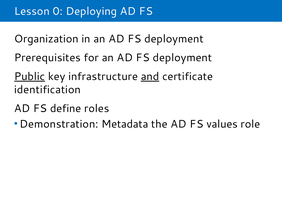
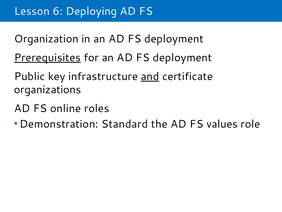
0: 0 -> 6
Prerequisites underline: none -> present
Public underline: present -> none
identification: identification -> organizations
define: define -> online
Metadata: Metadata -> Standard
